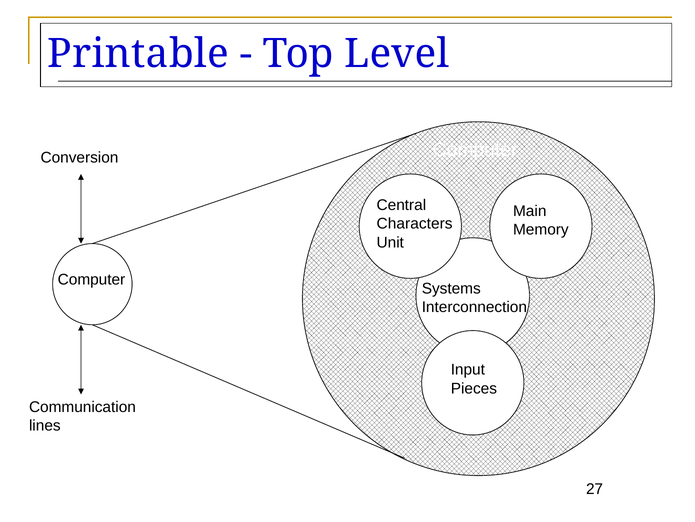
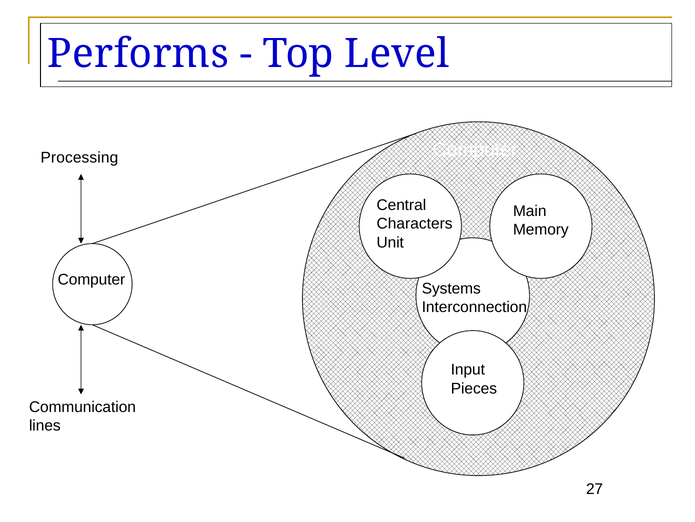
Printable: Printable -> Performs
Conversion: Conversion -> Processing
